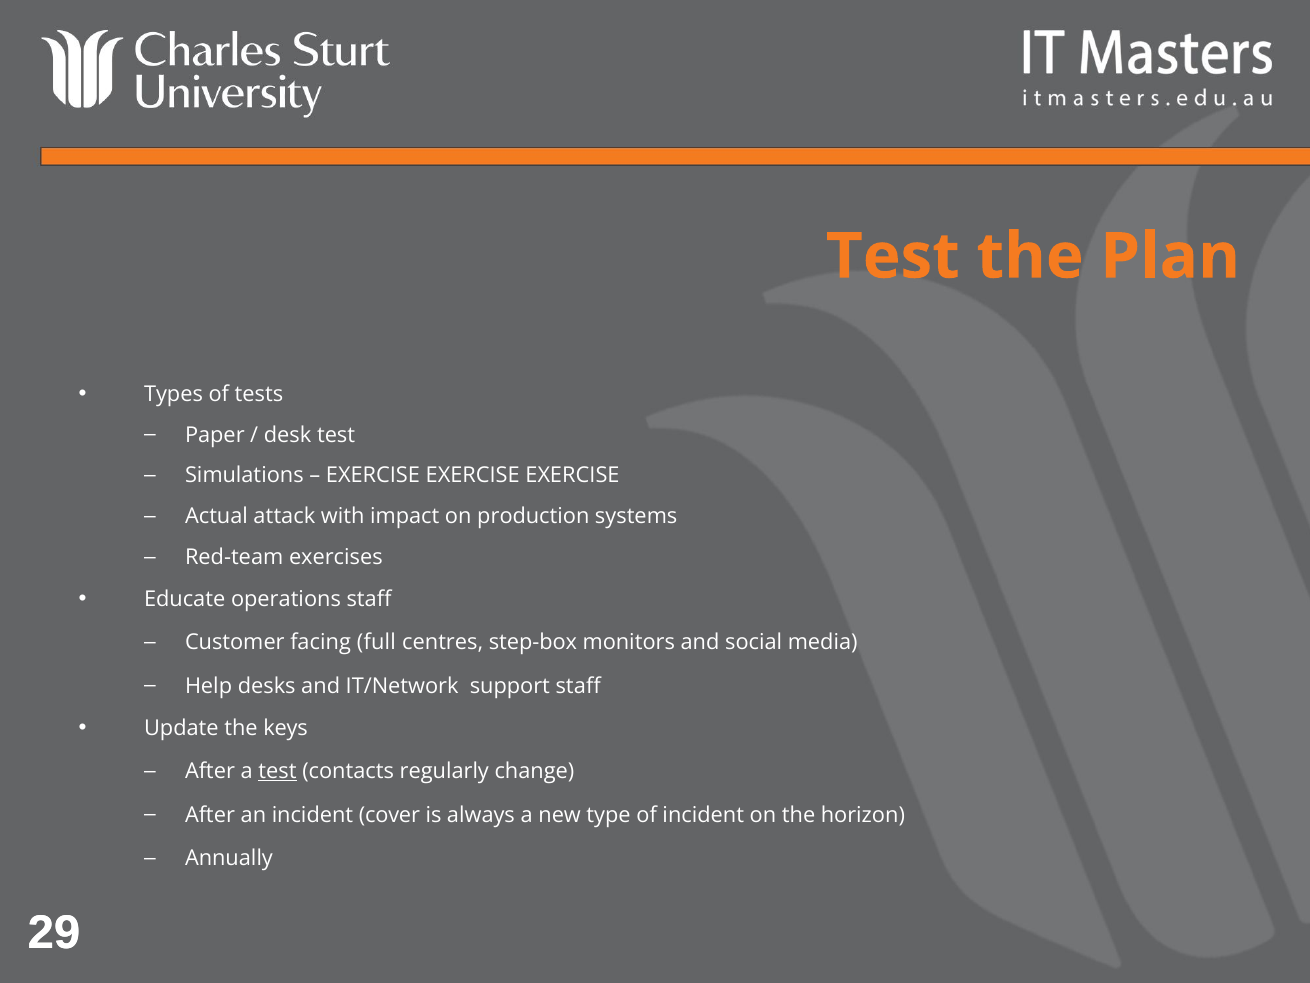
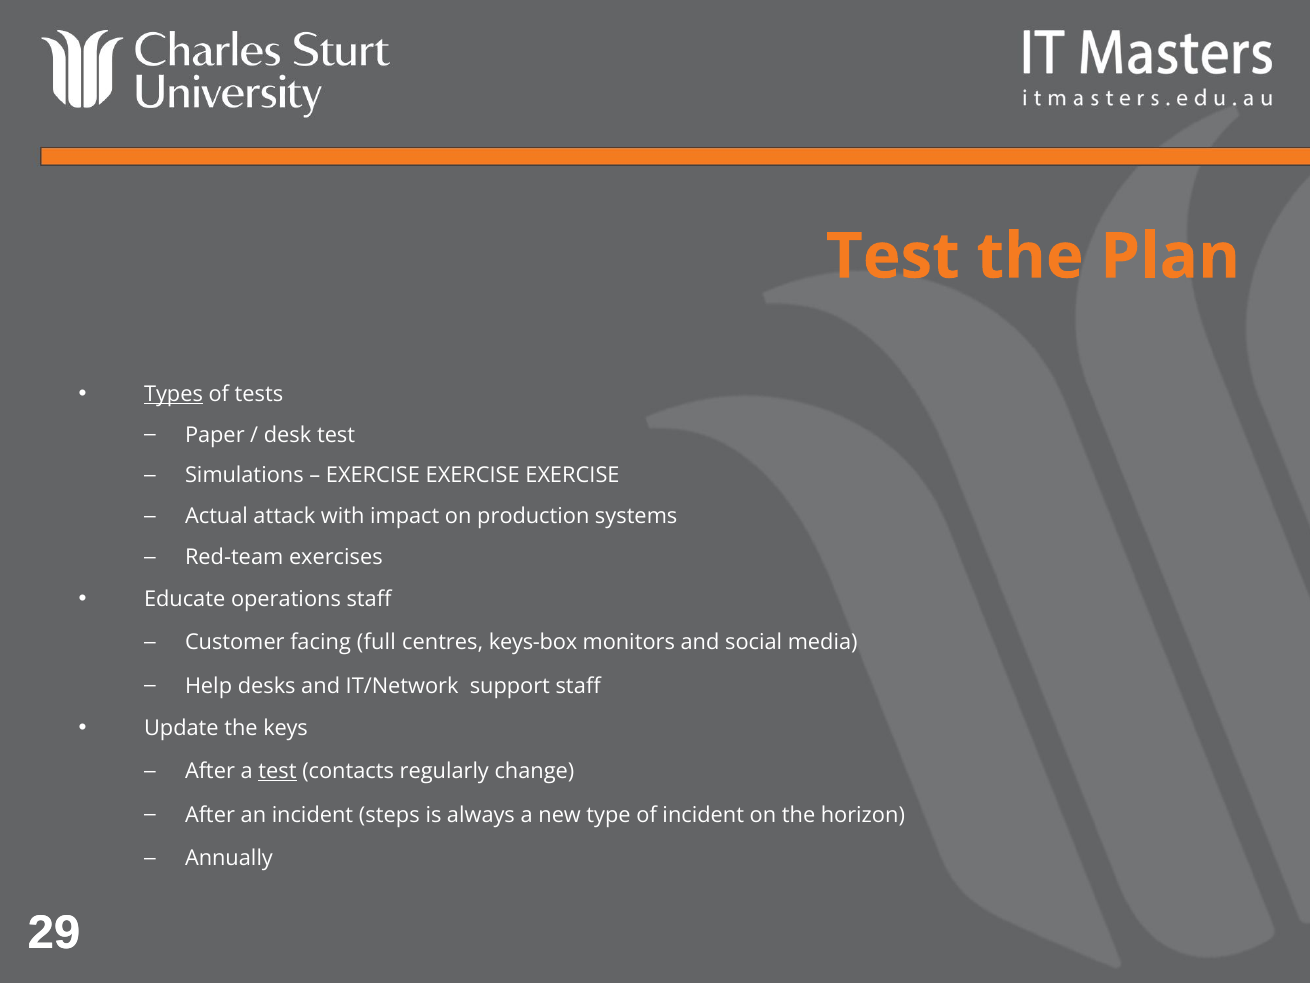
Types underline: none -> present
step-box: step-box -> keys-box
cover: cover -> steps
